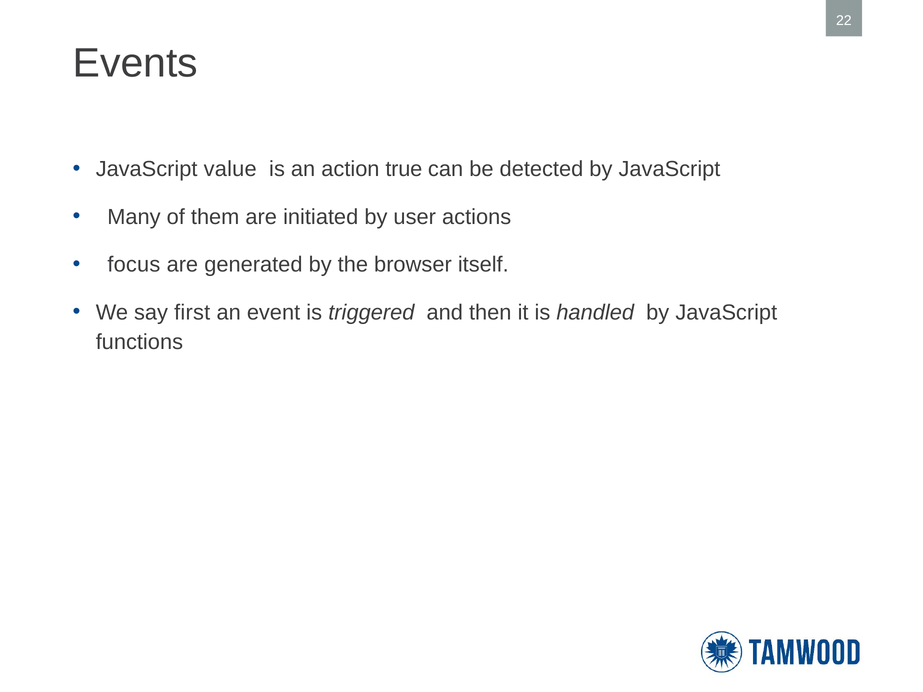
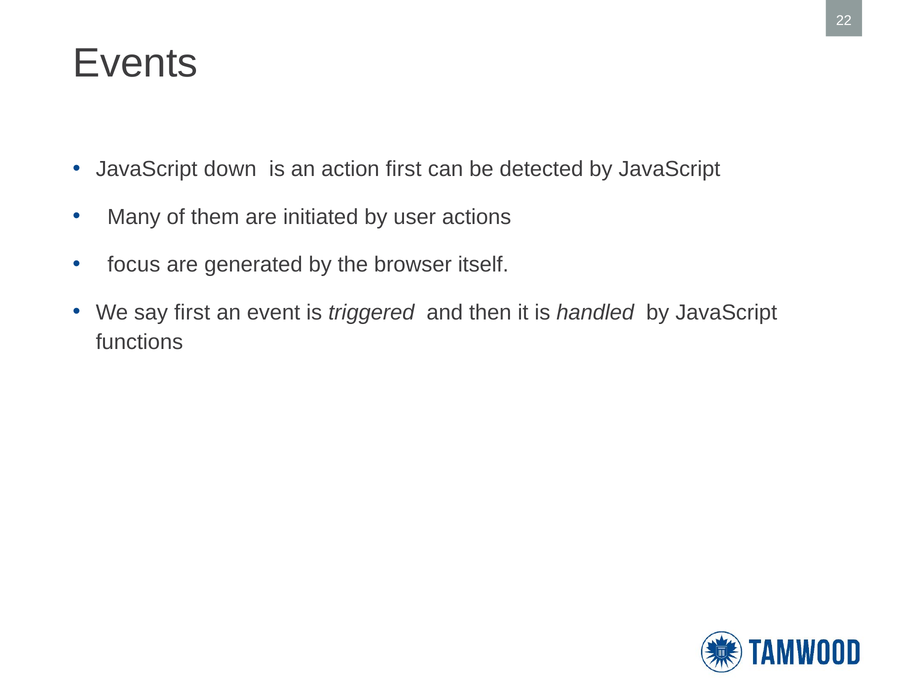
value: value -> down
action true: true -> first
